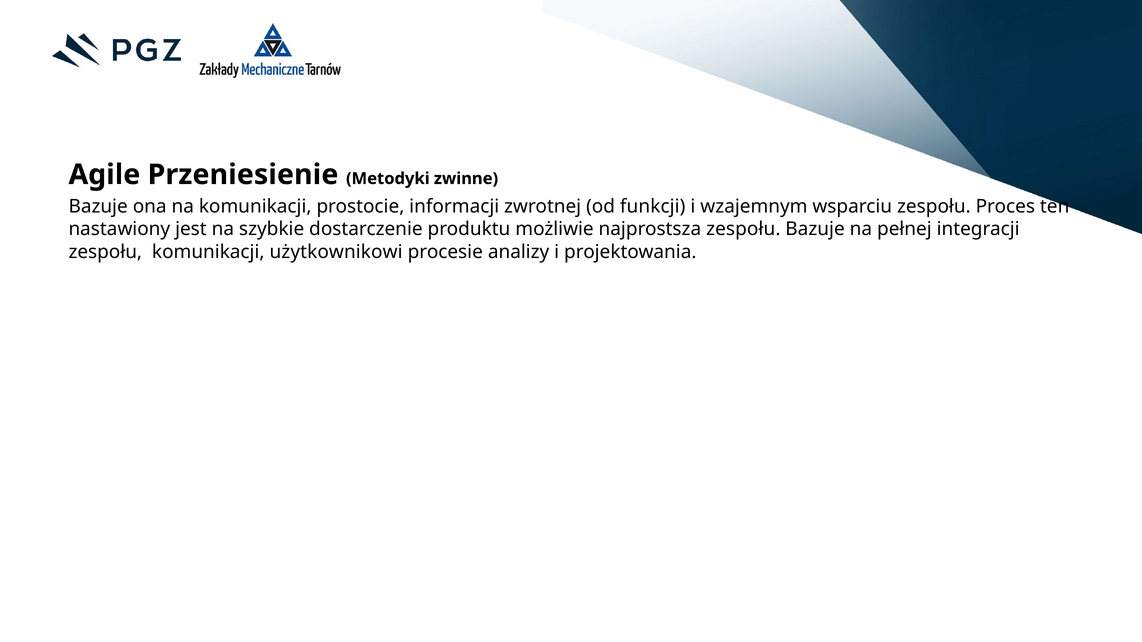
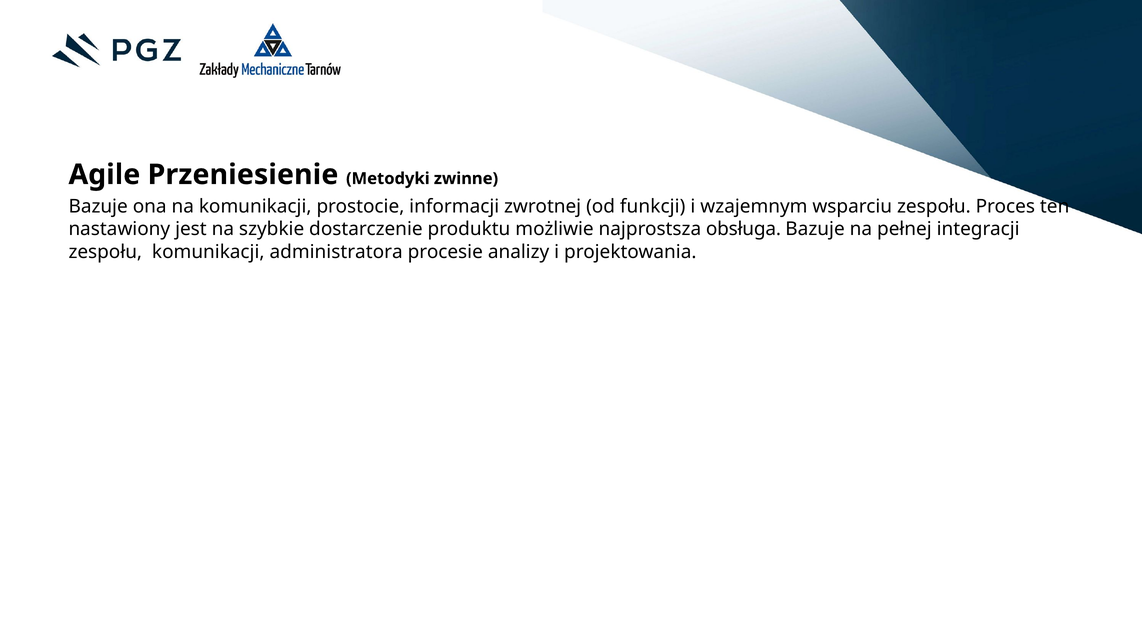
najprostsza zespołu: zespołu -> obsługa
użytkownikowi: użytkownikowi -> administratora
